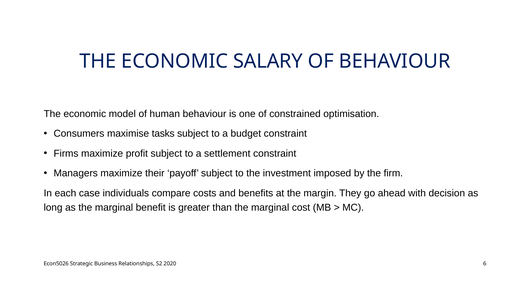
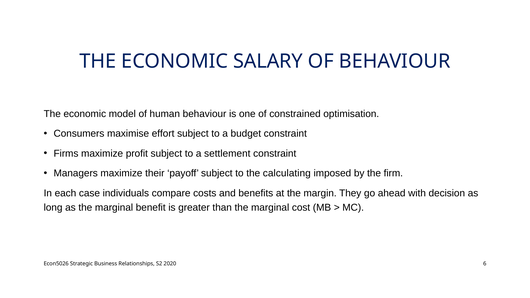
tasks: tasks -> effort
investment: investment -> calculating
